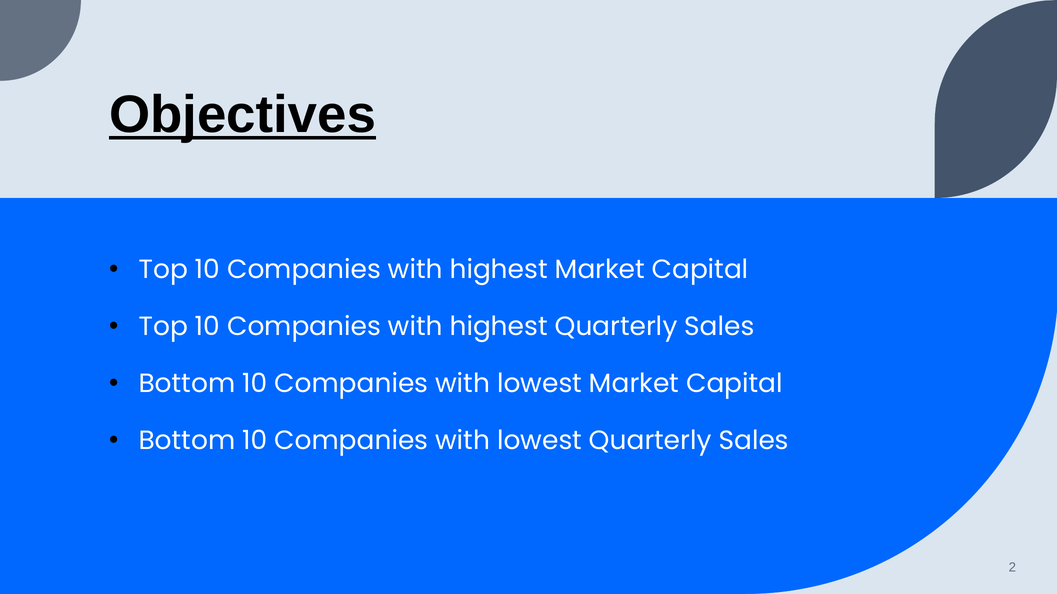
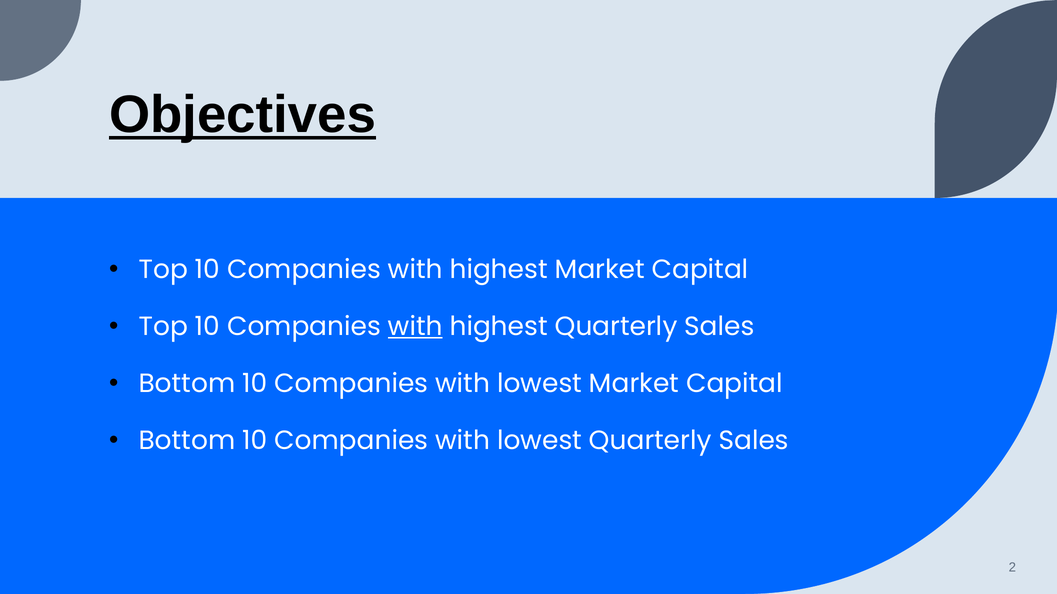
with at (415, 327) underline: none -> present
